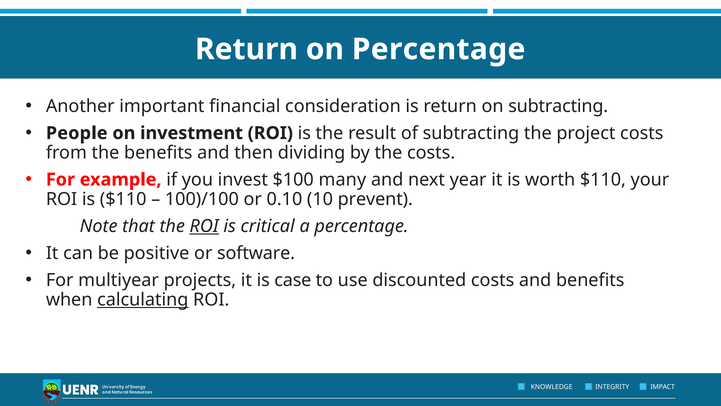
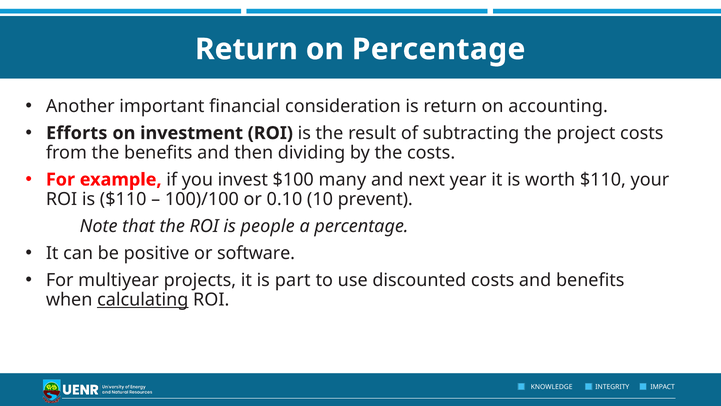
on subtracting: subtracting -> accounting
People: People -> Efforts
ROI at (204, 226) underline: present -> none
critical: critical -> people
case: case -> part
